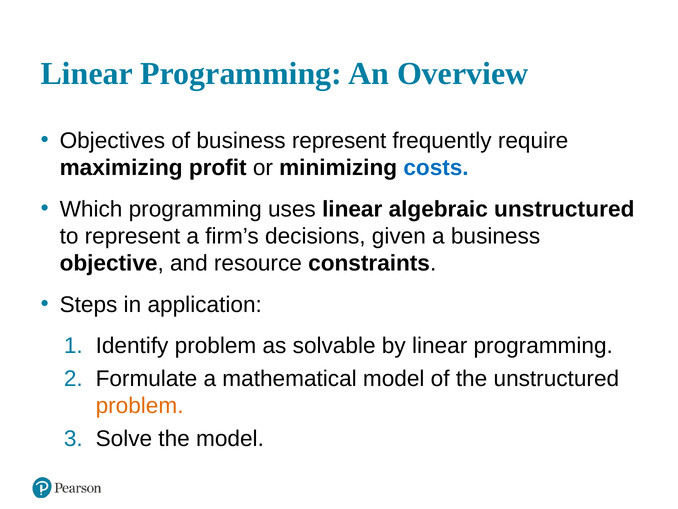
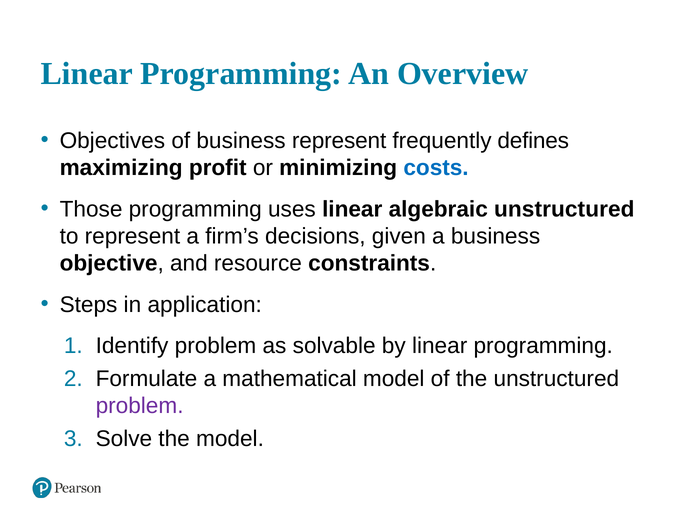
require: require -> defines
Which: Which -> Those
problem at (140, 405) colour: orange -> purple
